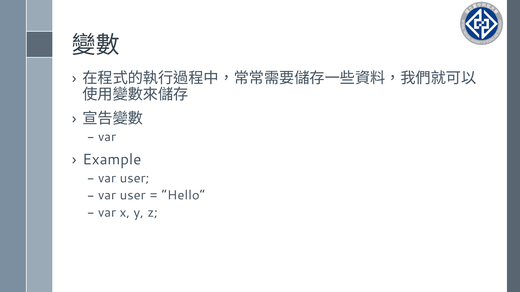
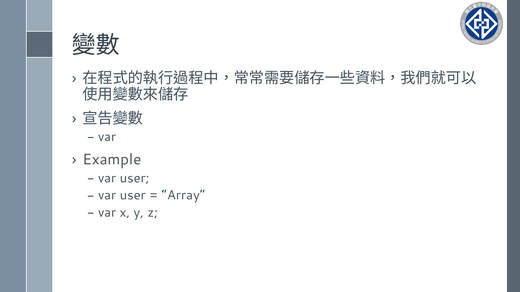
Hello: Hello -> Array
